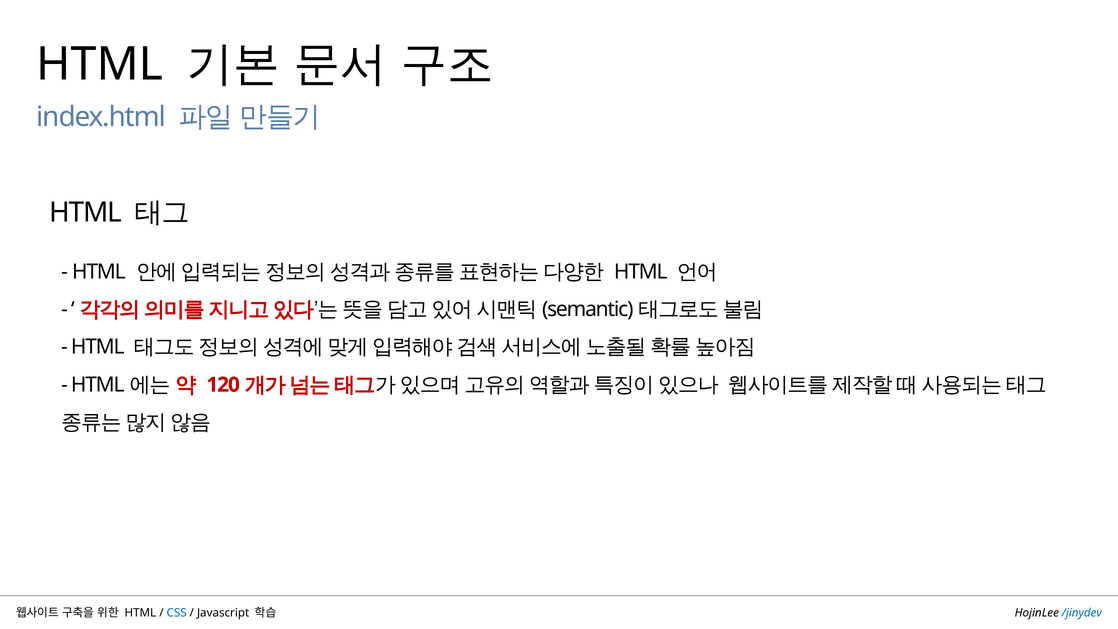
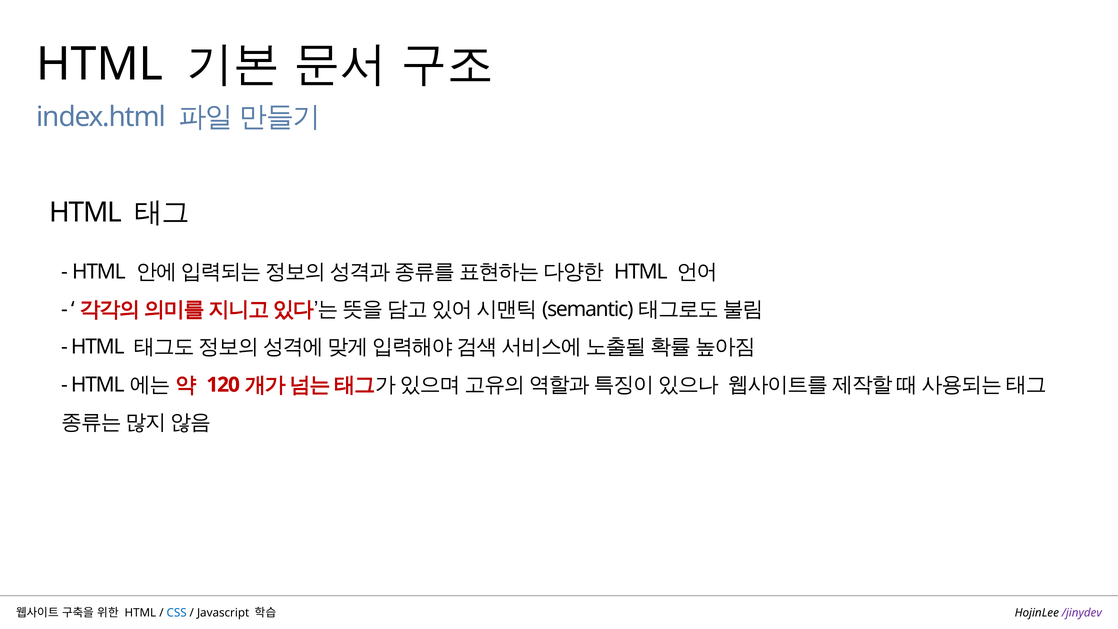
/jinydev colour: blue -> purple
